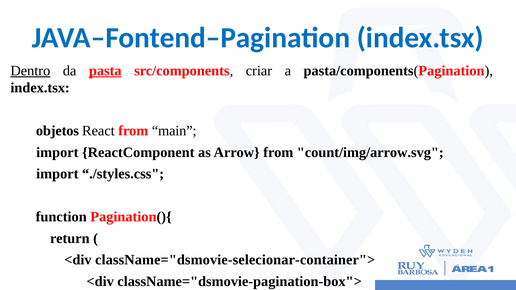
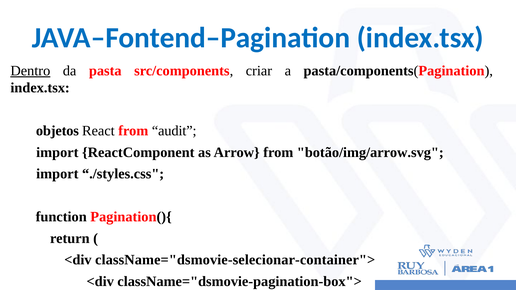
pasta underline: present -> none
main: main -> audit
count/img/arrow.svg: count/img/arrow.svg -> botão/img/arrow.svg
